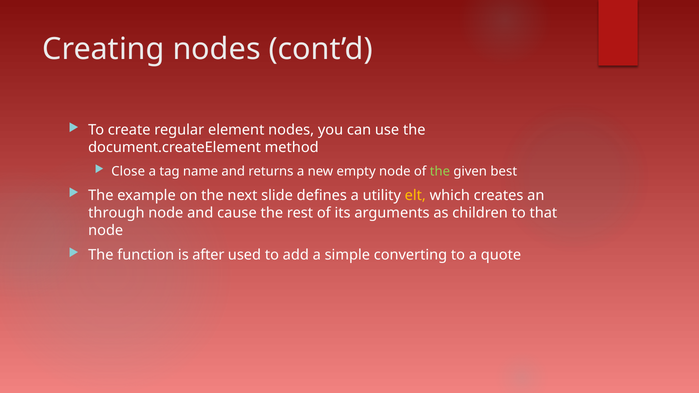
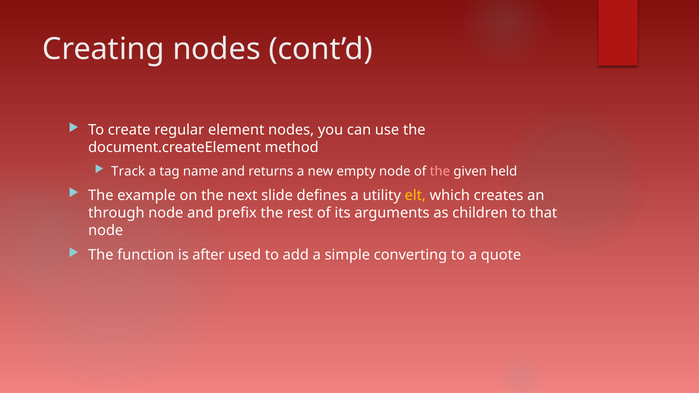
Close: Close -> Track
the at (440, 171) colour: light green -> pink
best: best -> held
cause: cause -> prefix
